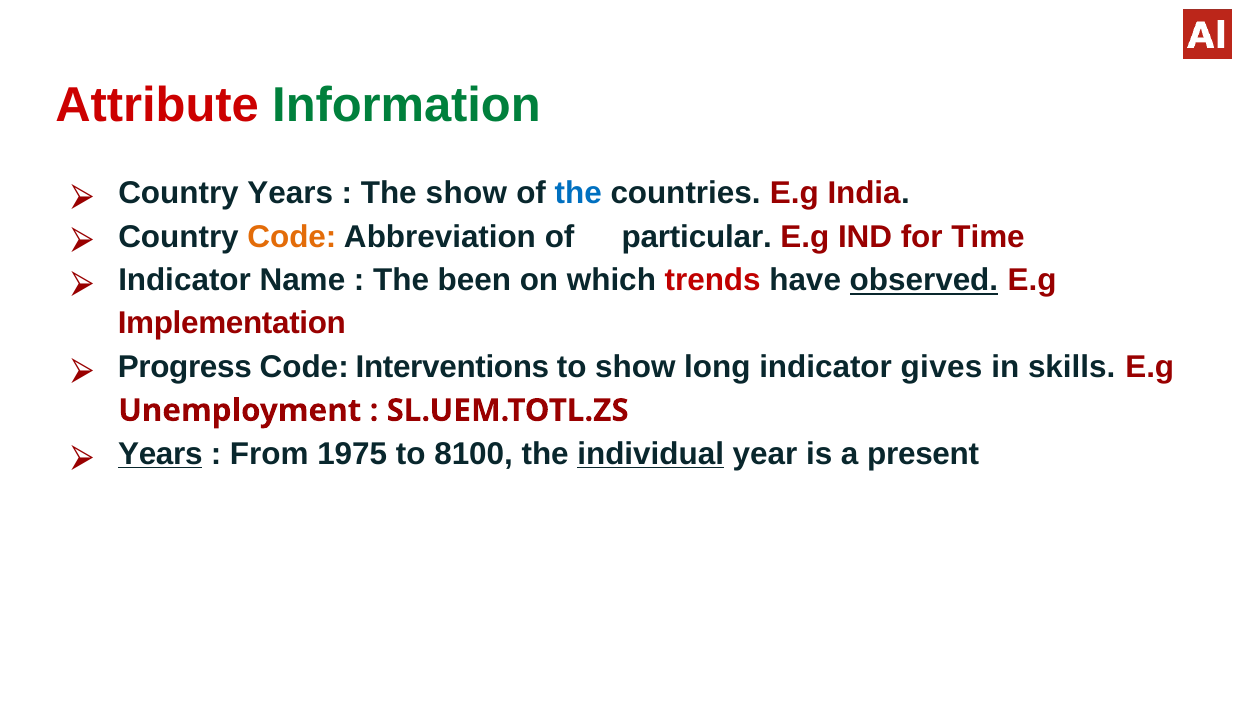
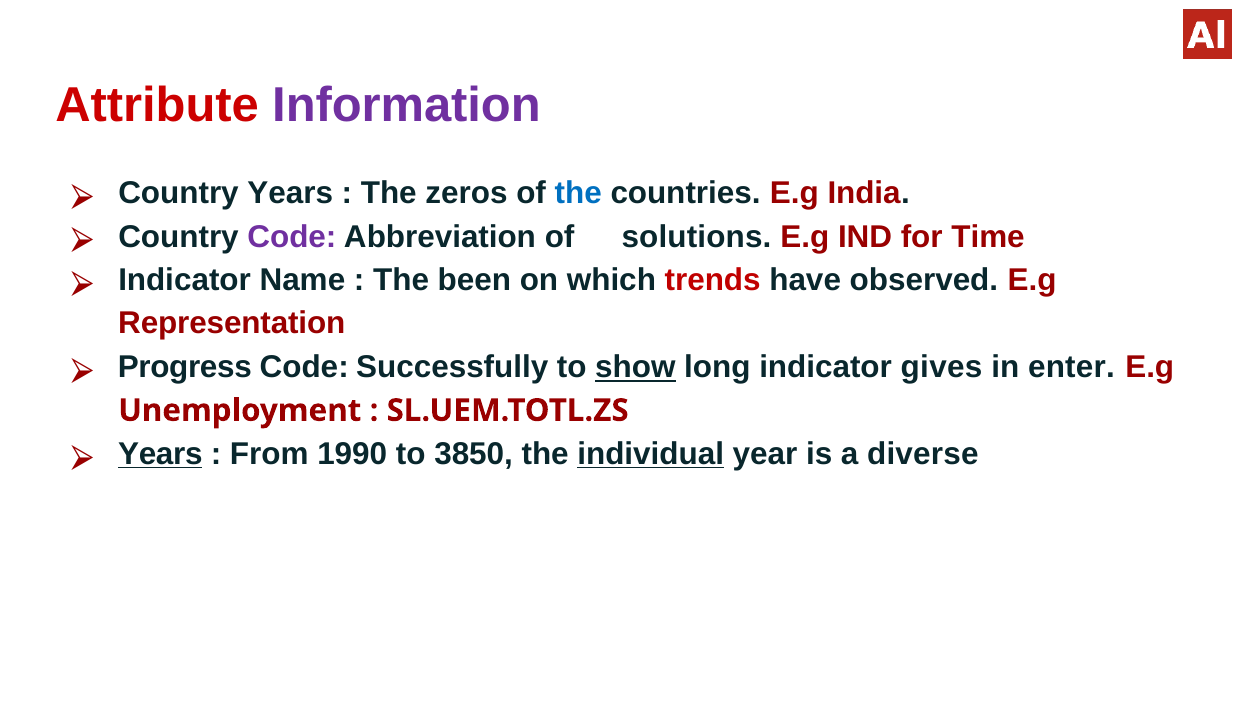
Information colour: green -> purple
The show: show -> zeros
Code at (292, 237) colour: orange -> purple
particular: particular -> solutions
observed underline: present -> none
Implementation: Implementation -> Representation
Interventions: Interventions -> Successfully
show at (635, 367) underline: none -> present
skills: skills -> enter
1975: 1975 -> 1990
8100: 8100 -> 3850
present: present -> diverse
